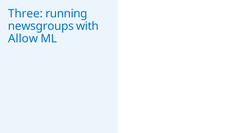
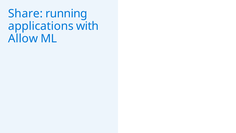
Three: Three -> Share
newsgroups: newsgroups -> applications
